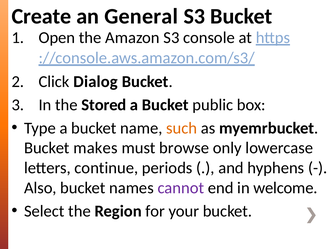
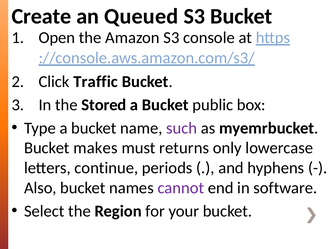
General: General -> Queued
Dialog: Dialog -> Traffic
such colour: orange -> purple
browse: browse -> returns
welcome: welcome -> software
